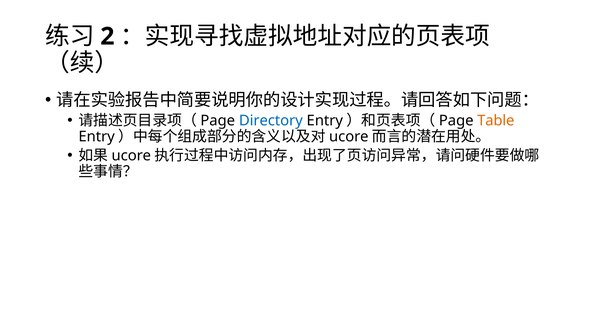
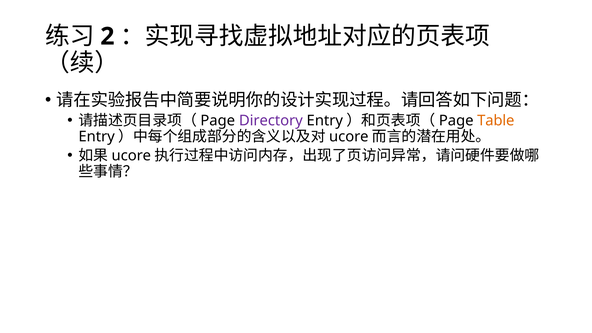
Directory colour: blue -> purple
